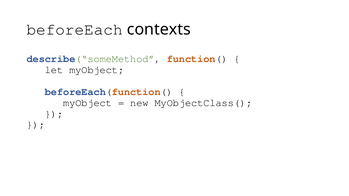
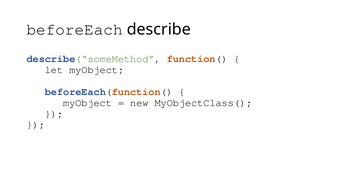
contexts: contexts -> describe
